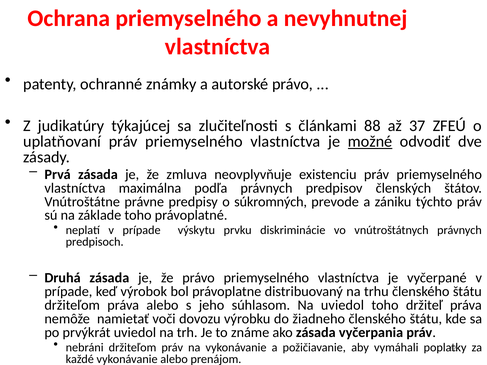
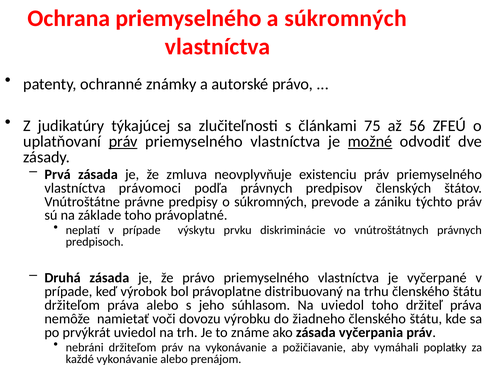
a nevyhnutnej: nevyhnutnej -> súkromných
88: 88 -> 75
37: 37 -> 56
práv at (123, 142) underline: none -> present
maximálna: maximálna -> právomoci
